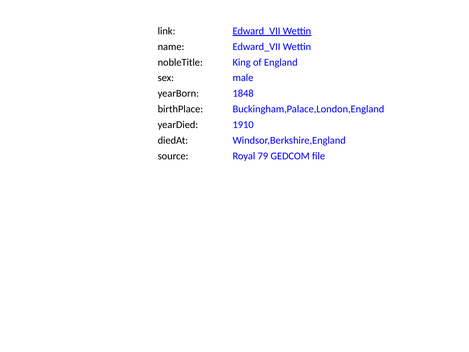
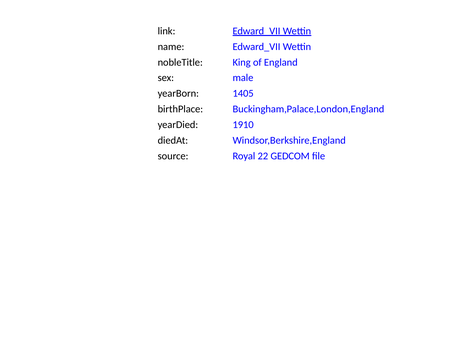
1848: 1848 -> 1405
79: 79 -> 22
